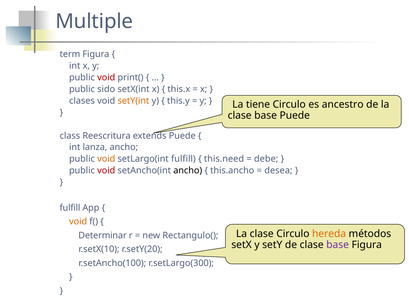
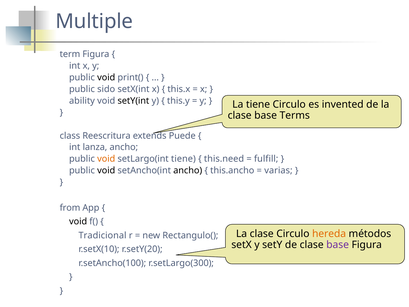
void at (106, 77) colour: red -> black
clases: clases -> ability
setY(int colour: orange -> black
ancestro: ancestro -> invented
base Puede: Puede -> Terms
setLargo(int fulfill: fulfill -> tiene
debe: debe -> fulfill
void at (106, 170) colour: red -> black
desea: desea -> varias
fulfill at (70, 208): fulfill -> from
void at (78, 221) colour: orange -> black
Determinar: Determinar -> Tradicional
